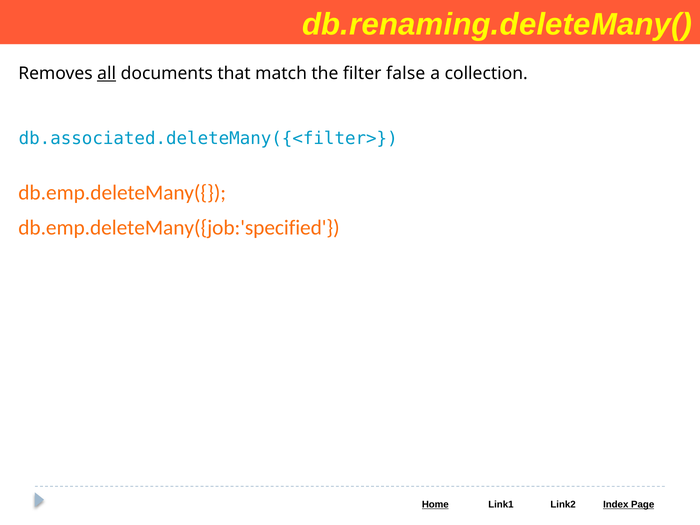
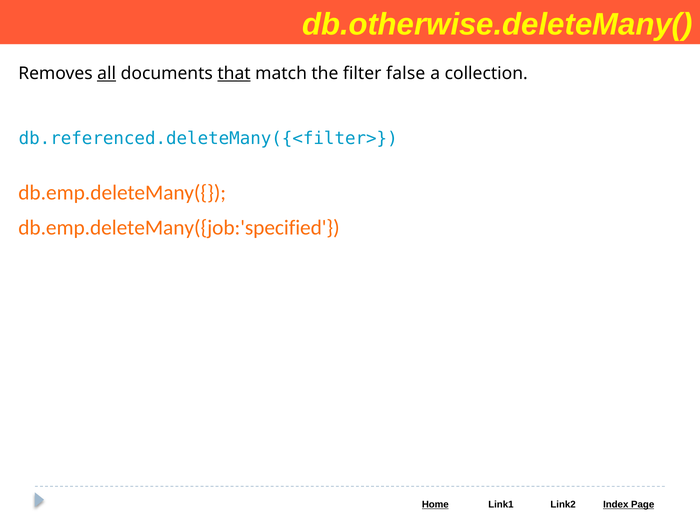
db.renaming.deleteMany(: db.renaming.deleteMany( -> db.otherwise.deleteMany(
that underline: none -> present
db.associated.deleteMany({<filter>: db.associated.deleteMany({<filter> -> db.referenced.deleteMany({<filter>
